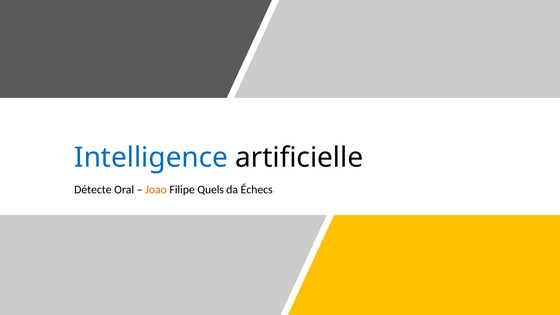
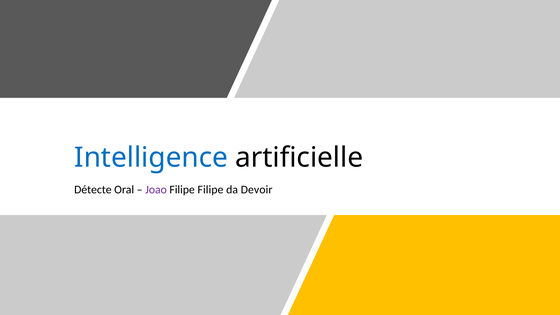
Joao colour: orange -> purple
Filipe Quels: Quels -> Filipe
Échecs: Échecs -> Devoir
